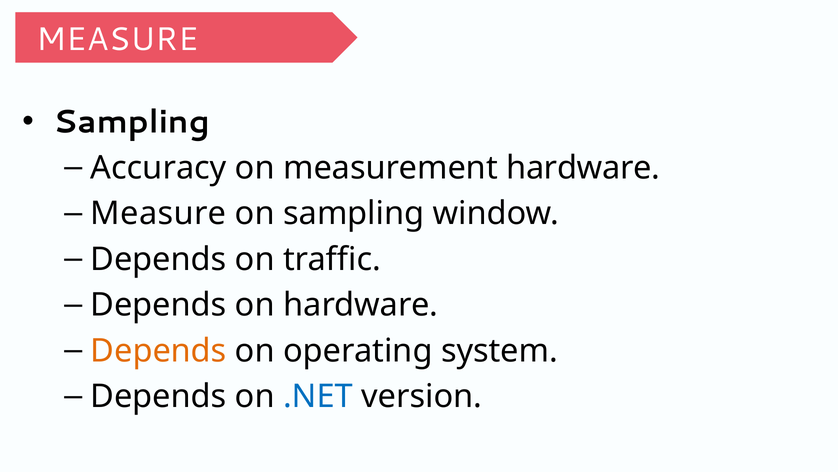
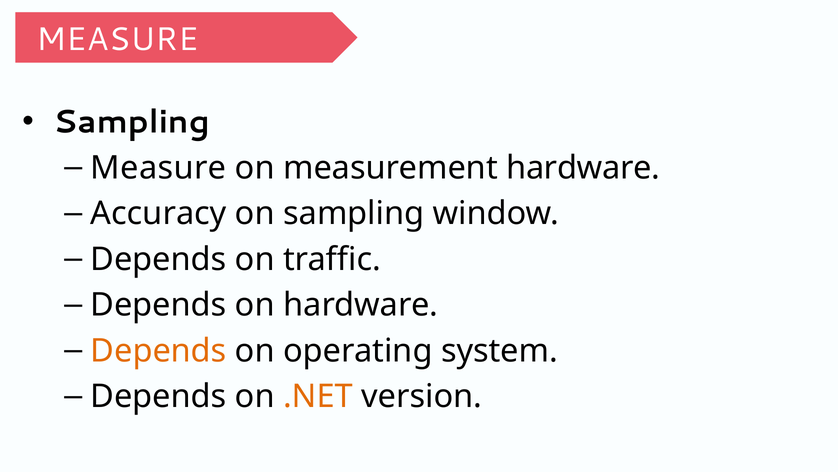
Accuracy at (159, 168): Accuracy -> Measure
Measure at (158, 213): Measure -> Accuracy
.NET colour: blue -> orange
